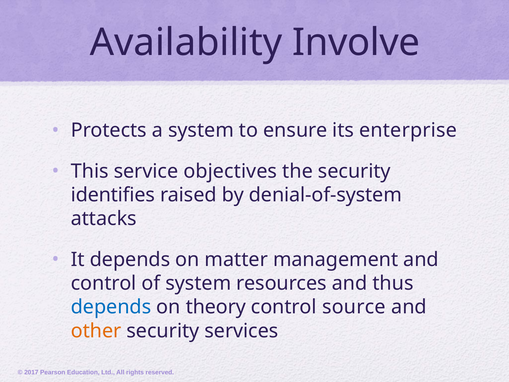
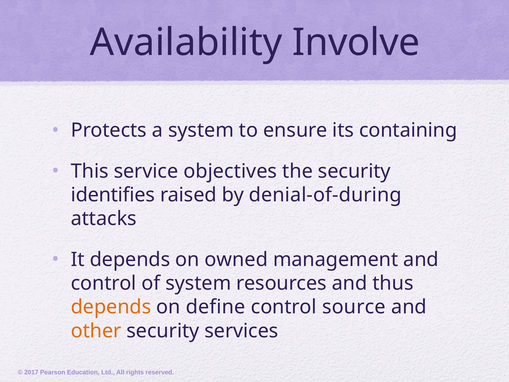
enterprise: enterprise -> containing
denial-of-system: denial-of-system -> denial-of-during
matter: matter -> owned
depends at (111, 307) colour: blue -> orange
theory: theory -> define
